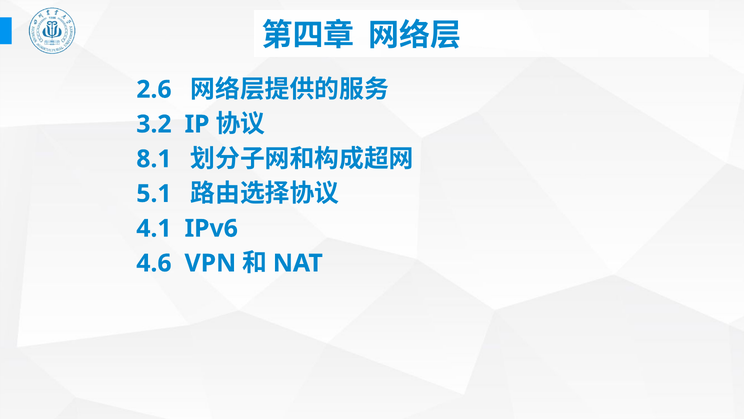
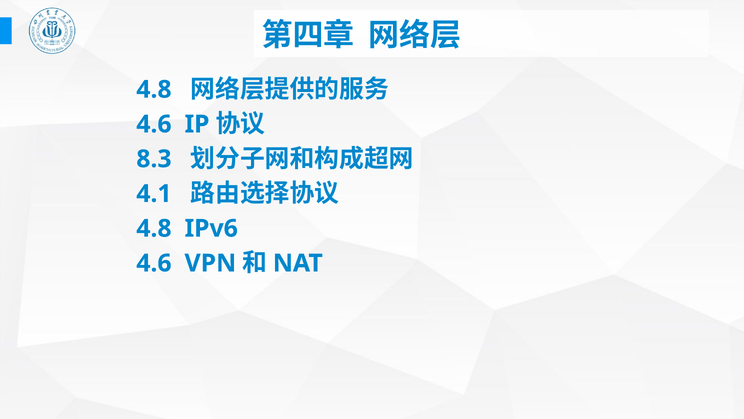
2.6 at (154, 89): 2.6 -> 4.8
3.2 at (154, 124): 3.2 -> 4.6
8.1: 8.1 -> 8.3
5.1: 5.1 -> 4.1
4.1 at (154, 228): 4.1 -> 4.8
